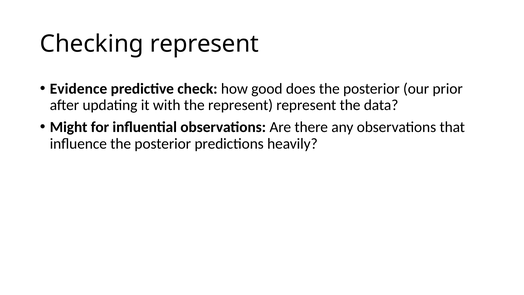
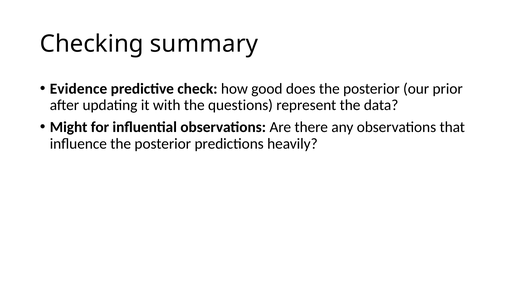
Checking represent: represent -> summary
the represent: represent -> questions
